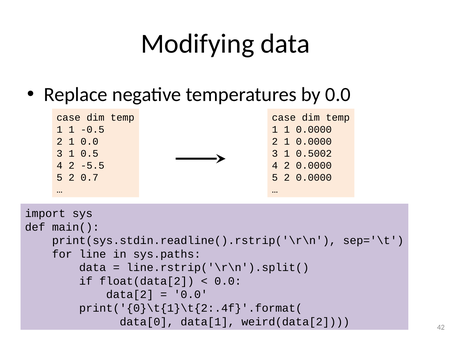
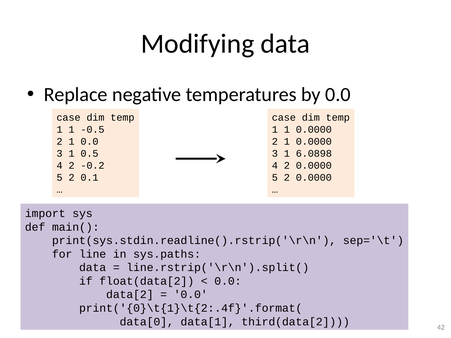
0.5002: 0.5002 -> 6.0898
-5.5: -5.5 -> -0.2
0.7: 0.7 -> 0.1
weird(data[2: weird(data[2 -> third(data[2
